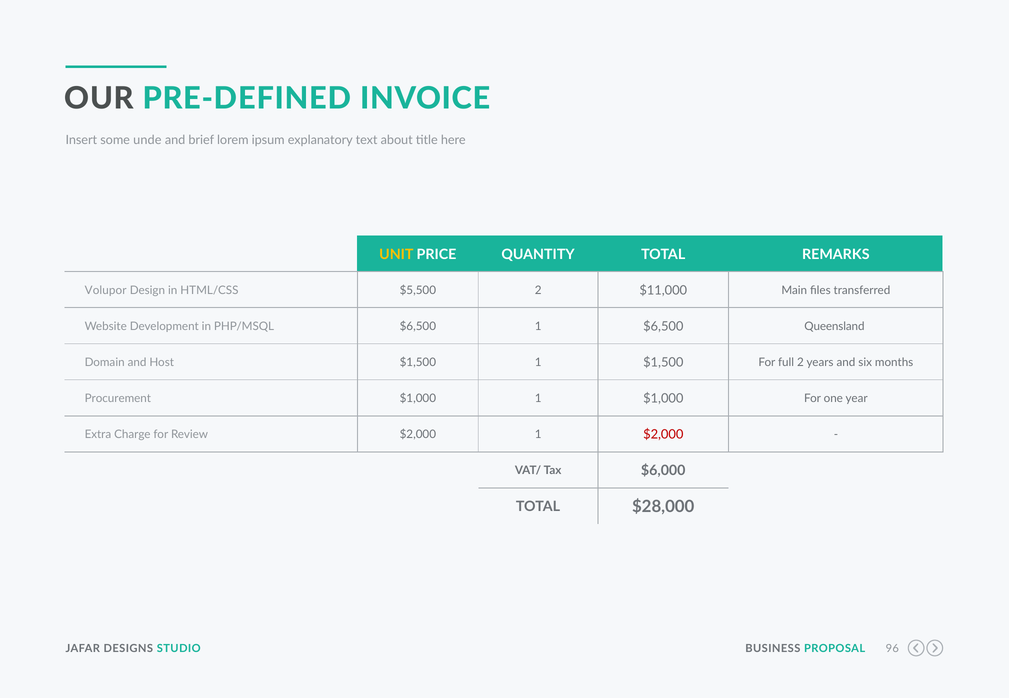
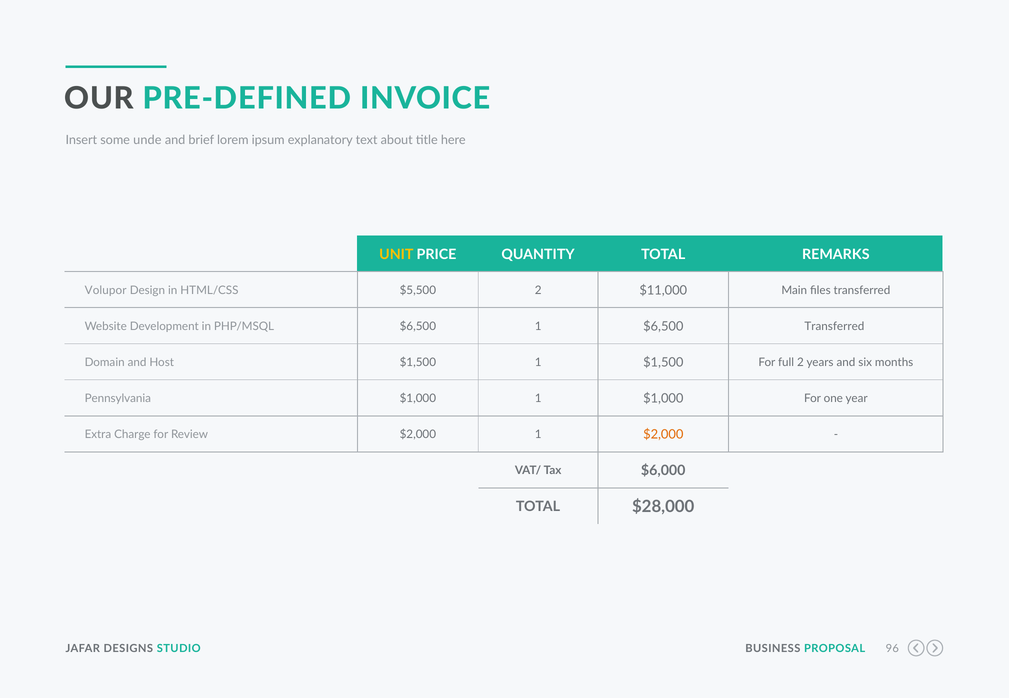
$6,500 Queensland: Queensland -> Transferred
Procurement: Procurement -> Pennsylvania
$2,000 at (663, 435) colour: red -> orange
